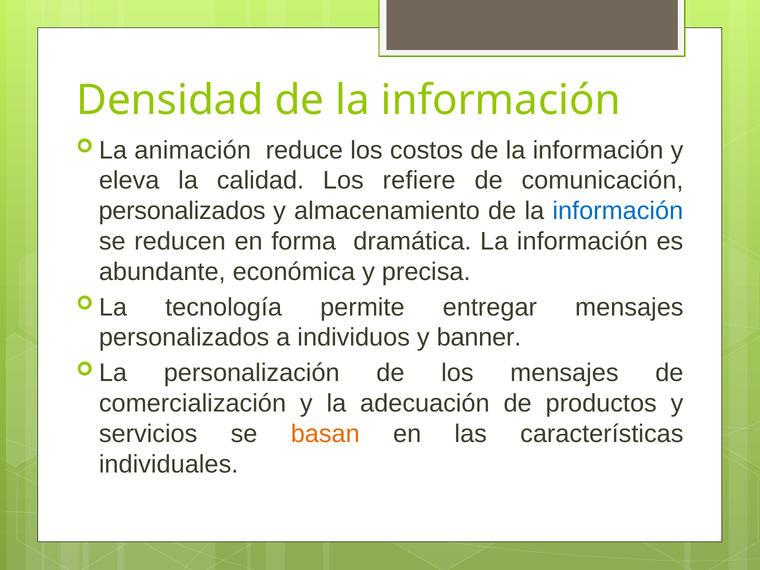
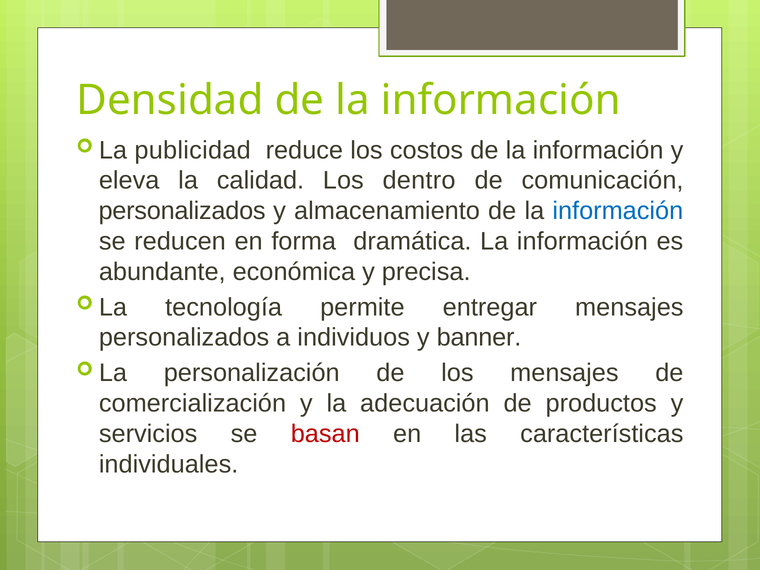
animación: animación -> publicidad
refiere: refiere -> dentro
basan colour: orange -> red
